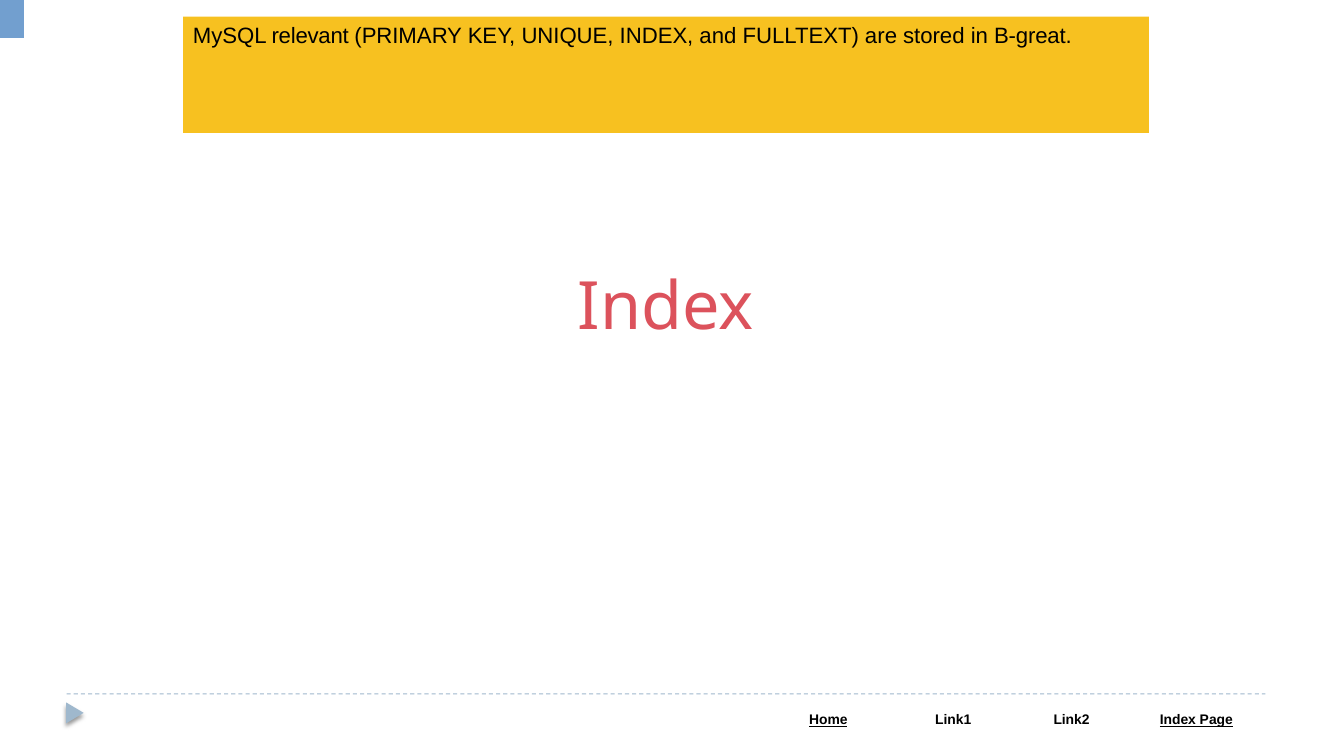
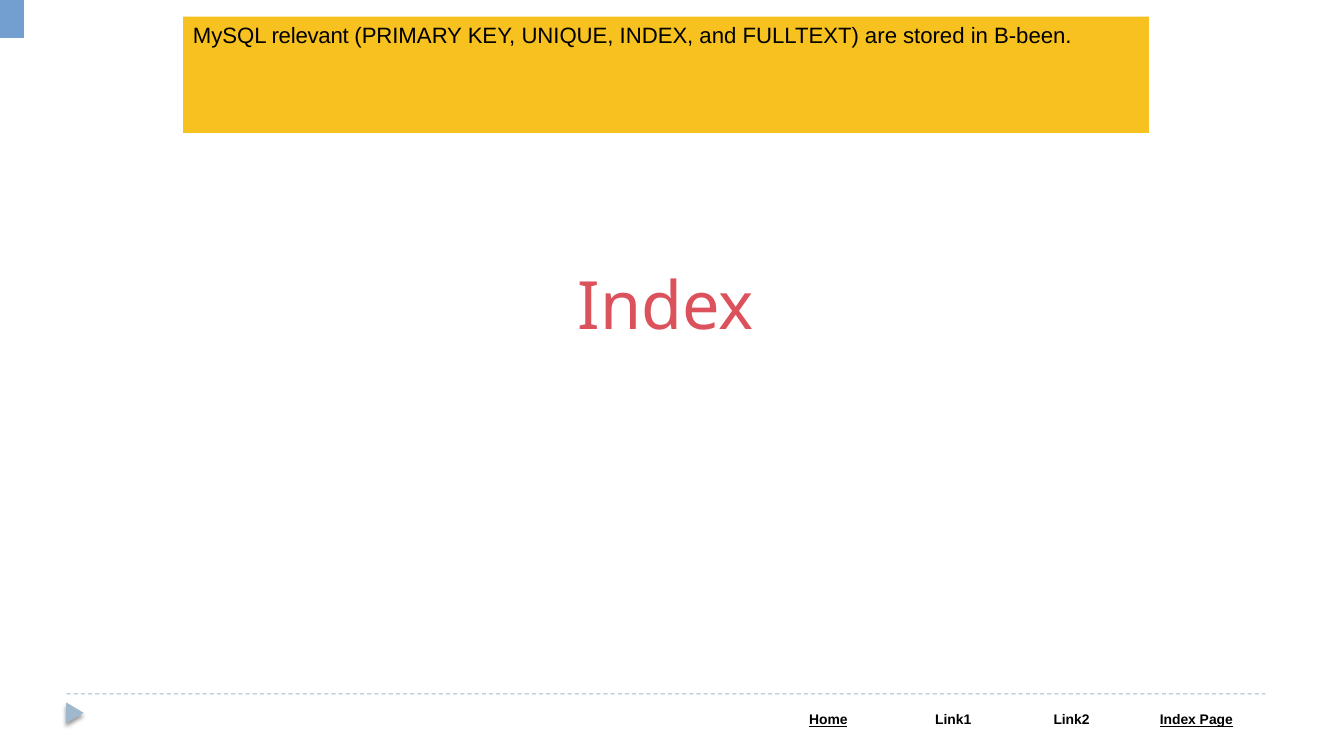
B-great: B-great -> B-been
